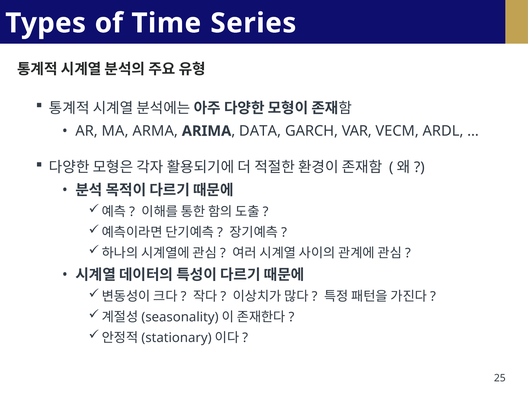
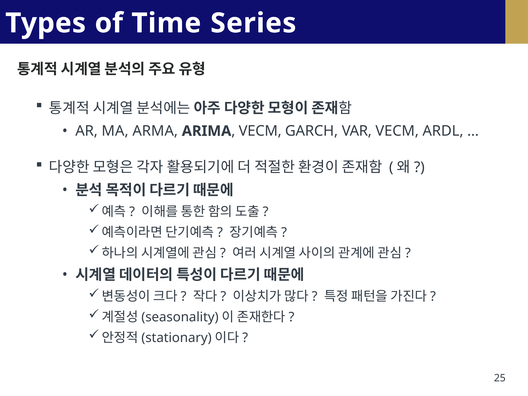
DATA at (260, 131): DATA -> VECM
